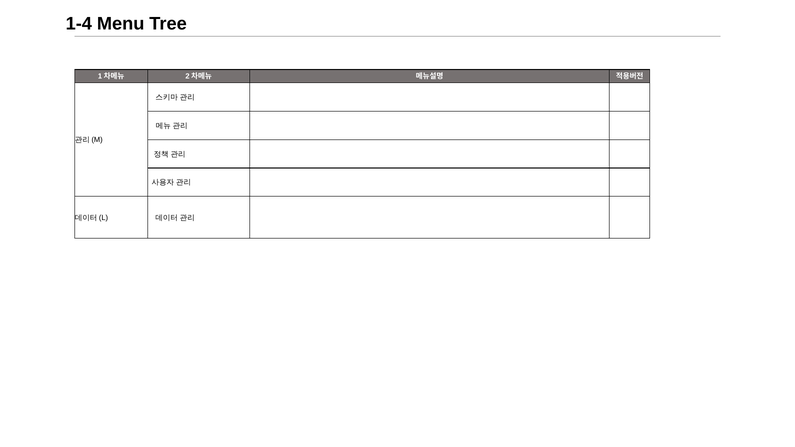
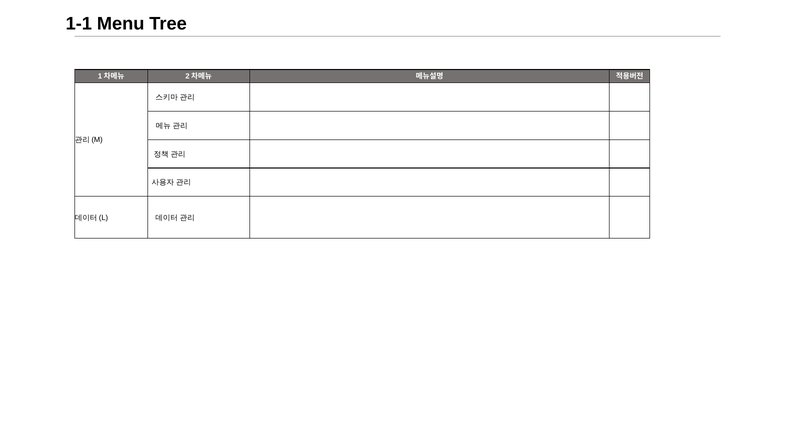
1-4: 1-4 -> 1-1
